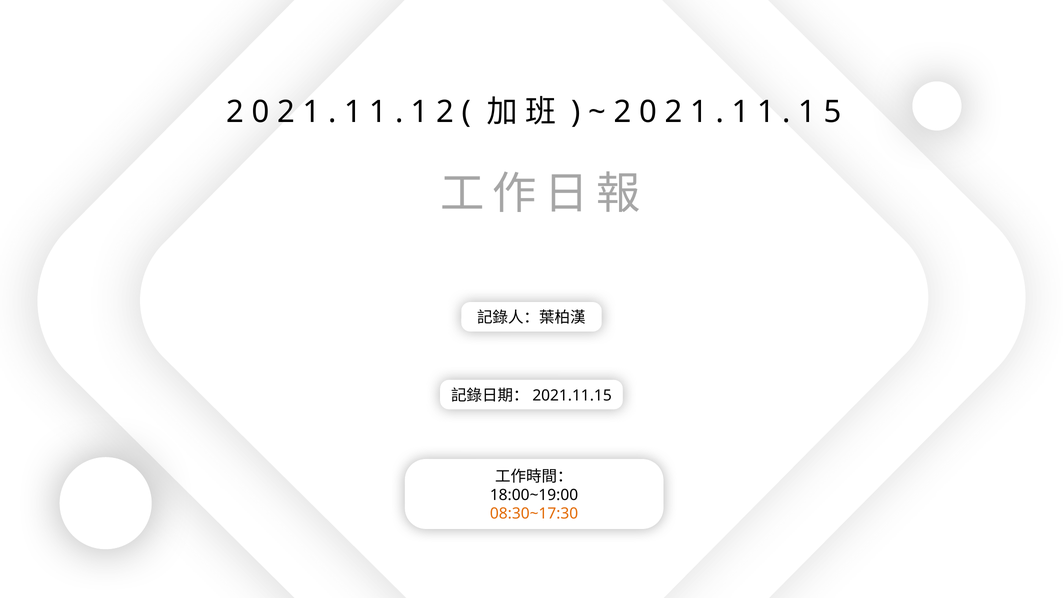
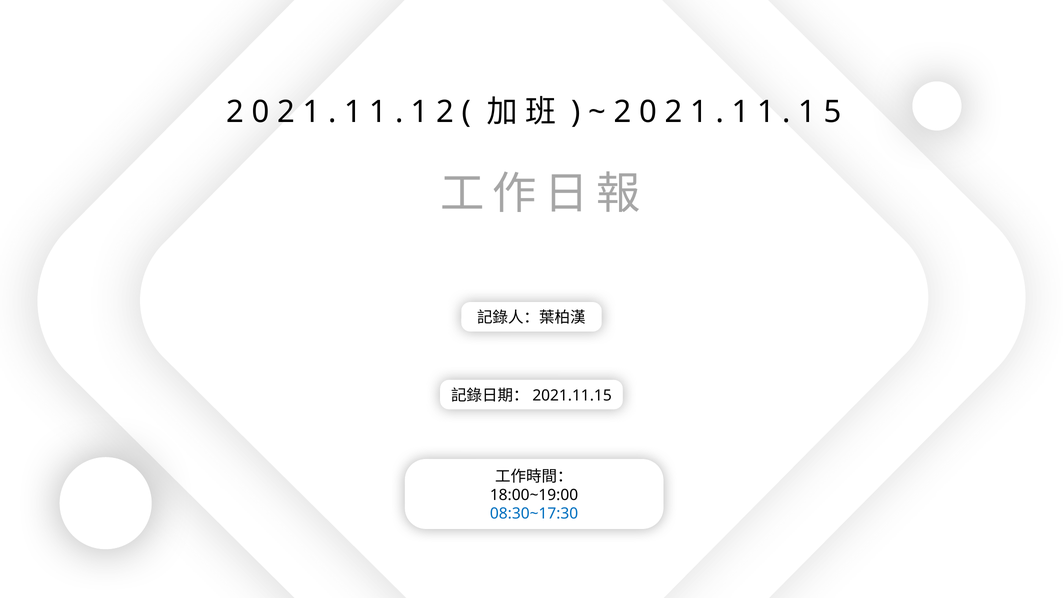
08:30~17:30 colour: orange -> blue
